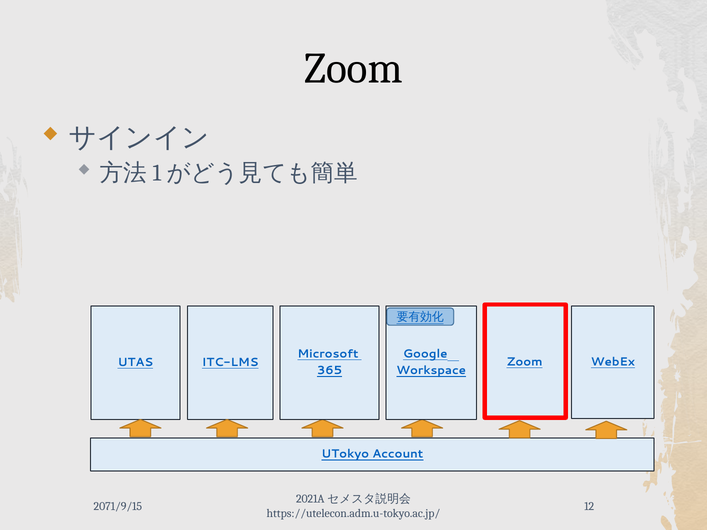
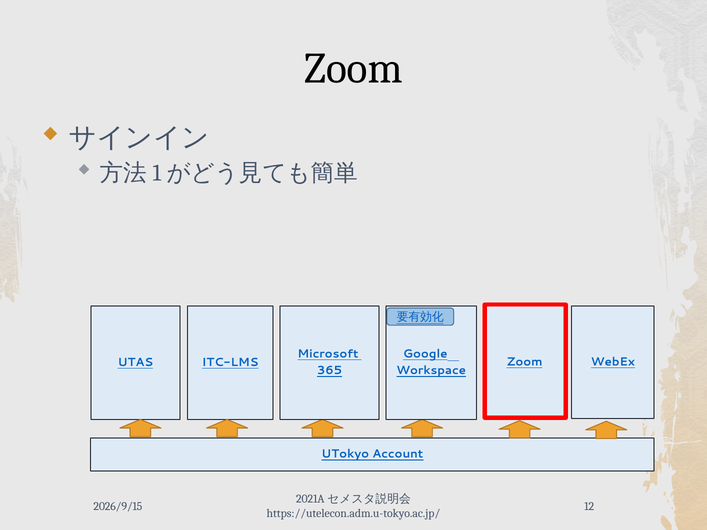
2071/9/15: 2071/9/15 -> 2026/9/15
